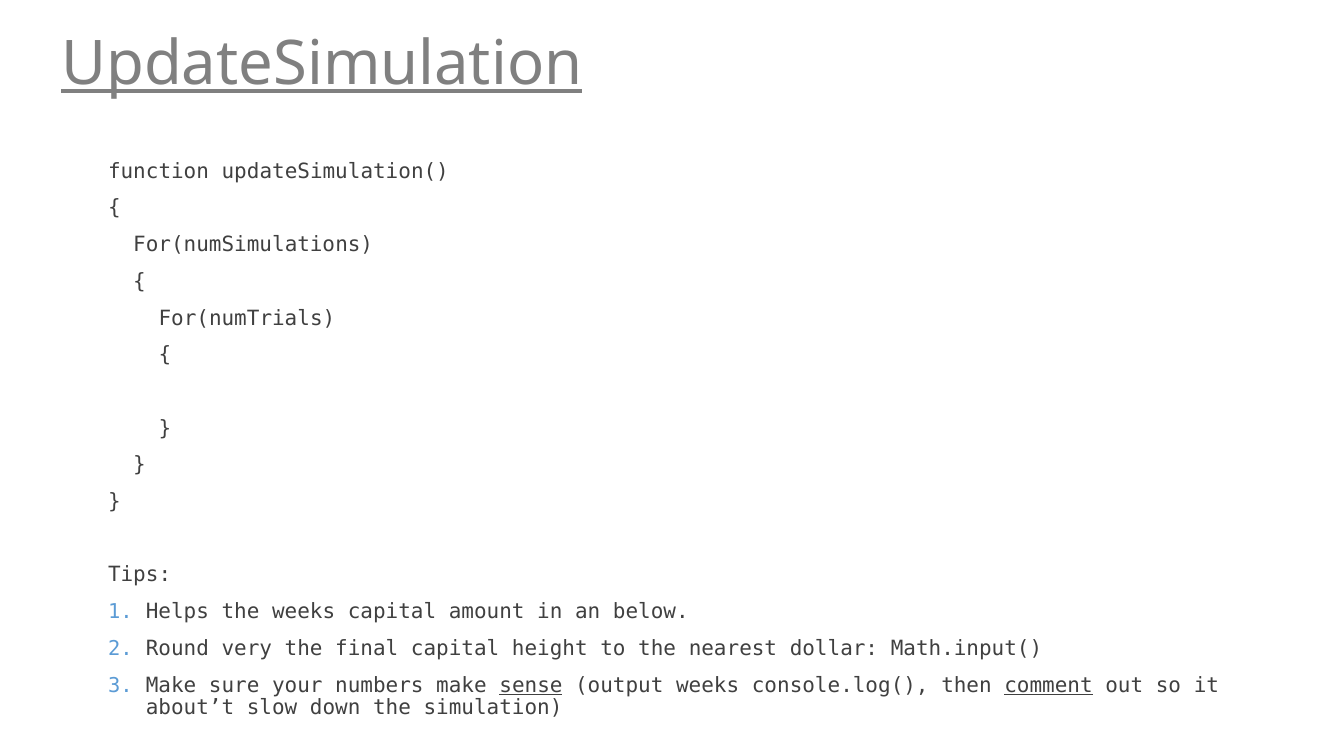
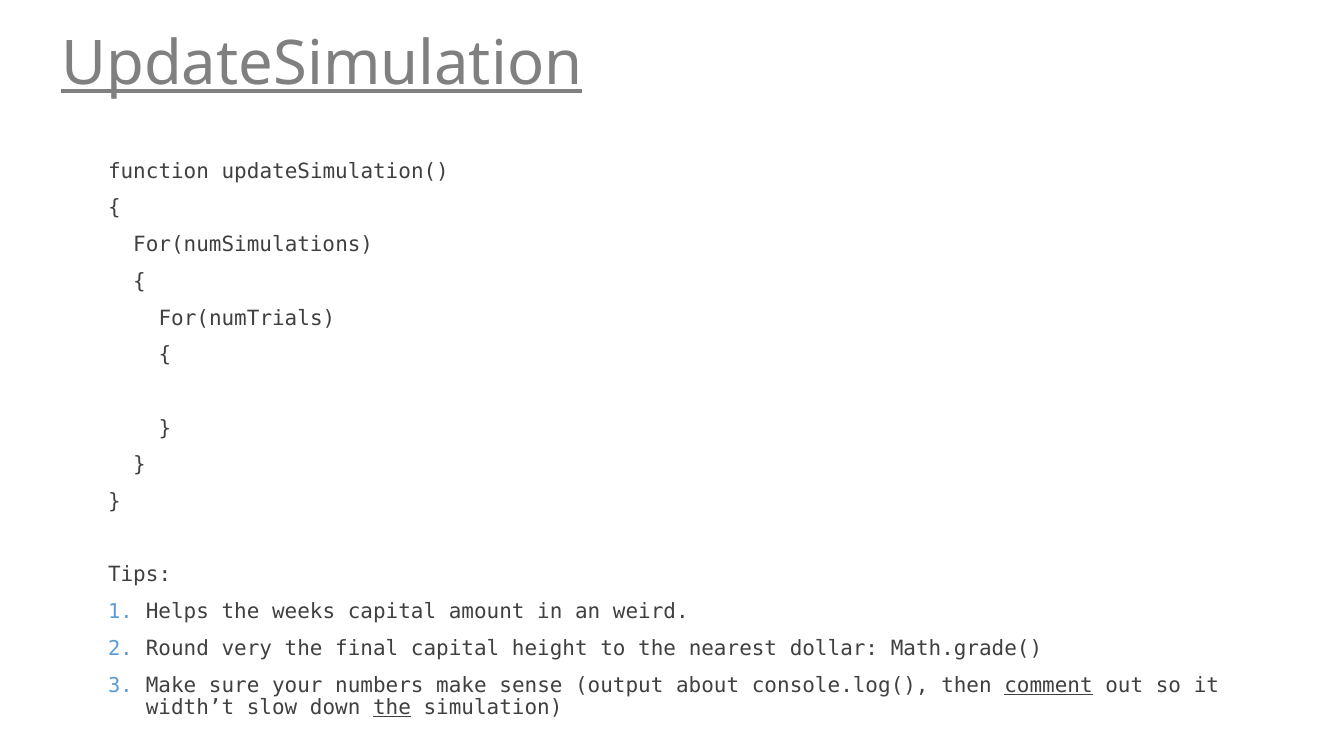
below: below -> weird
Math.input(: Math.input( -> Math.grade(
sense underline: present -> none
output weeks: weeks -> about
about’t: about’t -> width’t
the at (392, 707) underline: none -> present
